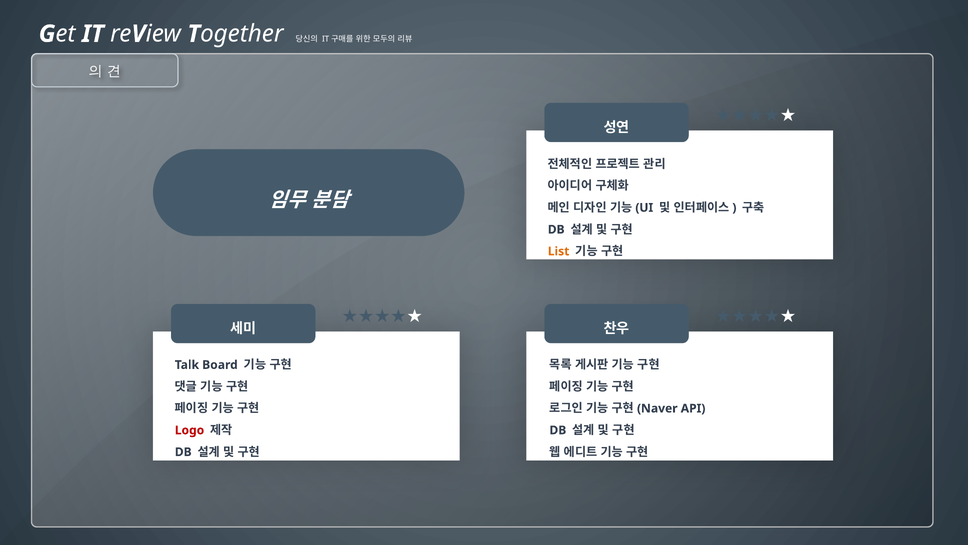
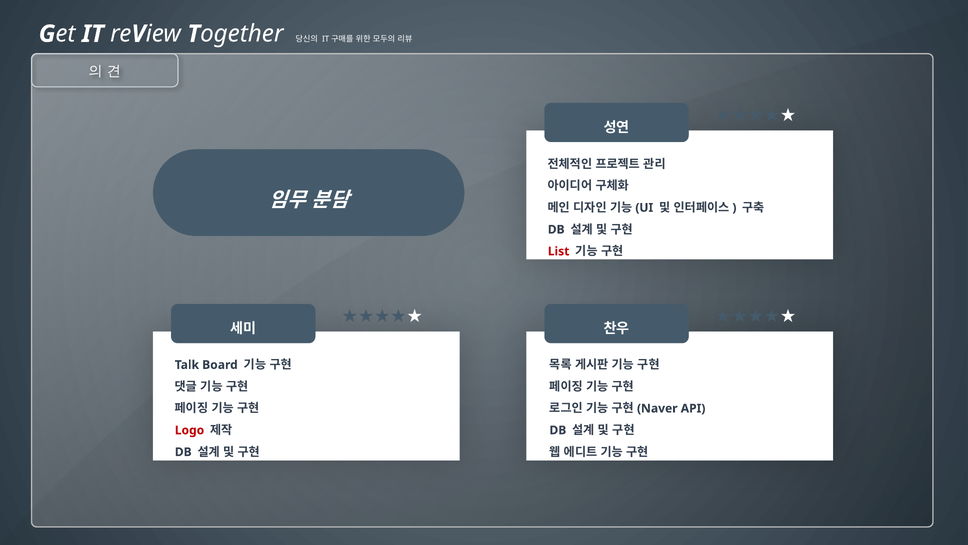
List colour: orange -> red
